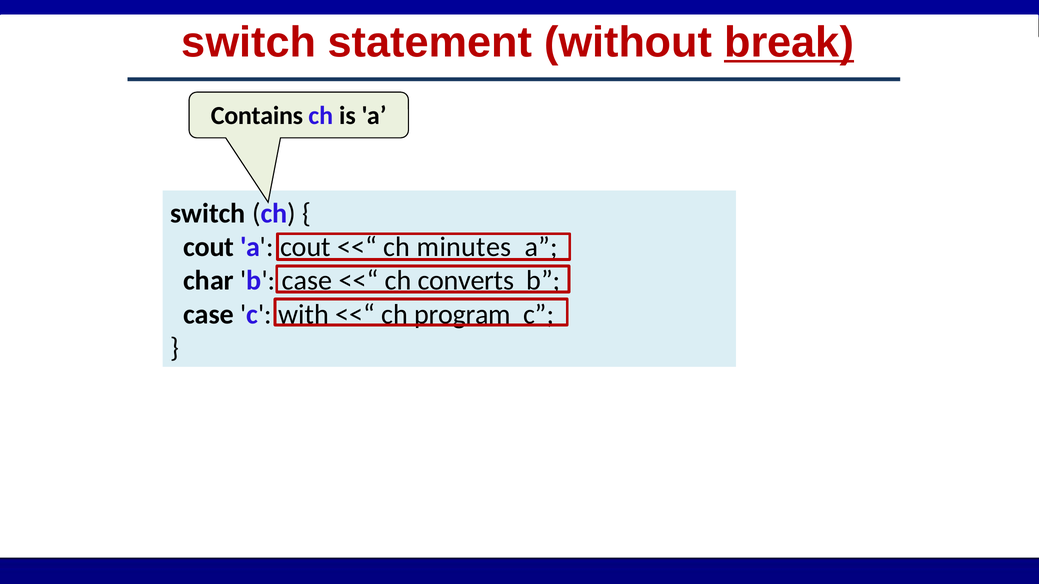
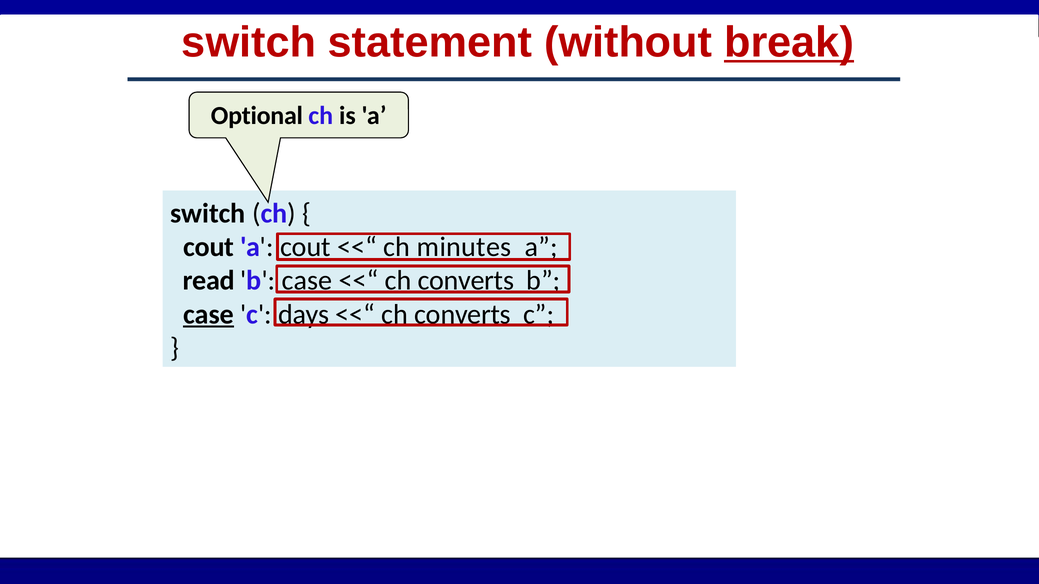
Contains: Contains -> Optional
char: char -> read
case at (209, 315) underline: none -> present
with: with -> days
program at (463, 315): program -> converts
